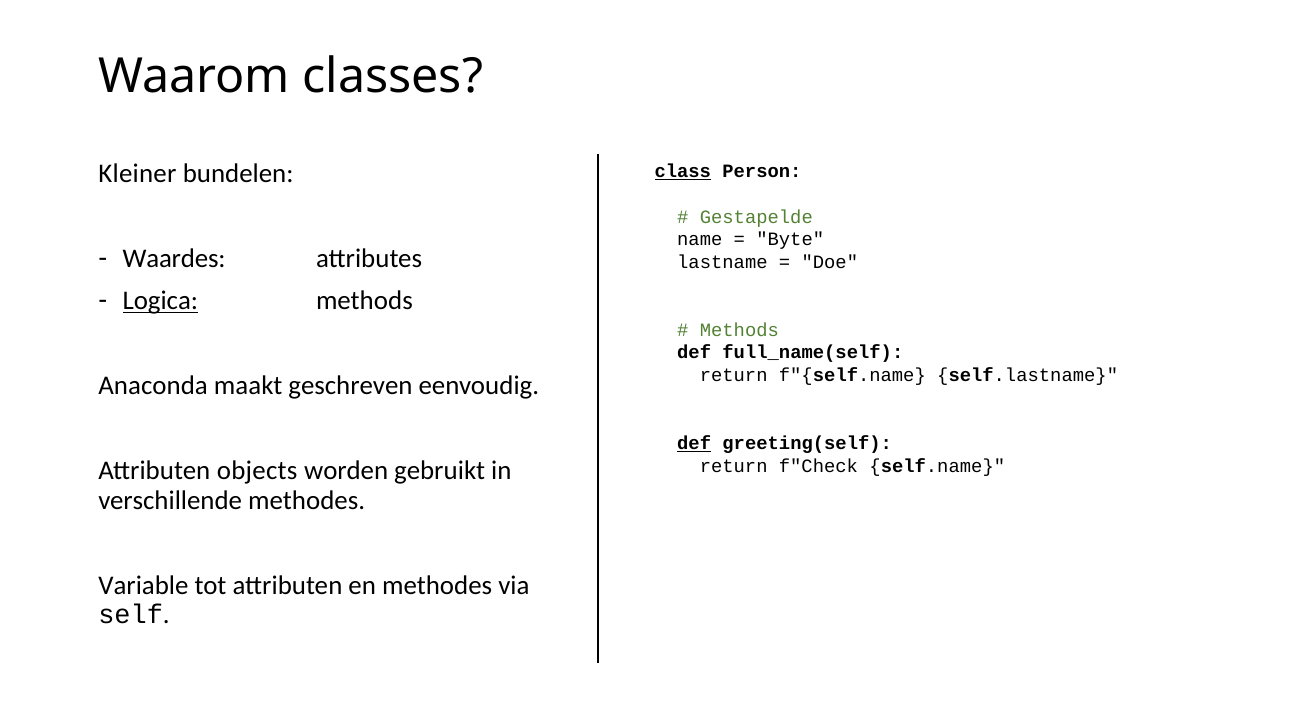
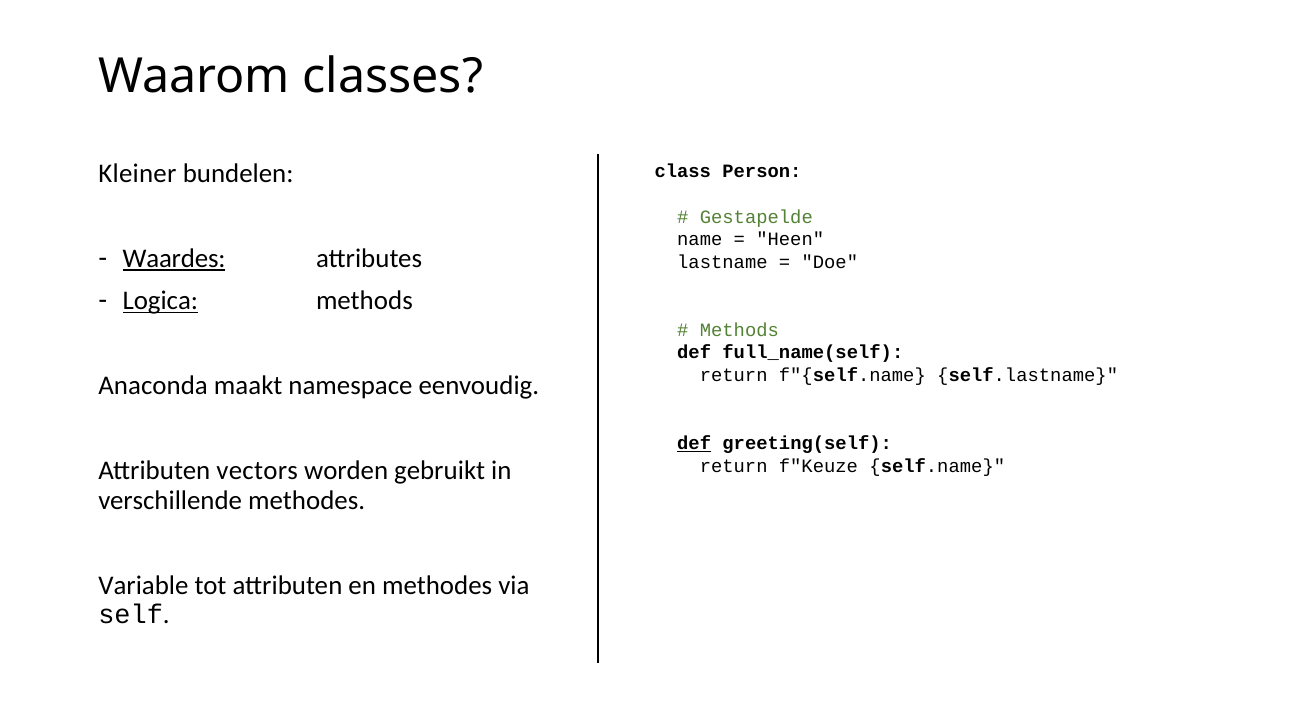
class underline: present -> none
Byte: Byte -> Heen
Waardes underline: none -> present
geschreven: geschreven -> namespace
f"Check: f"Check -> f"Keuze
objects: objects -> vectors
